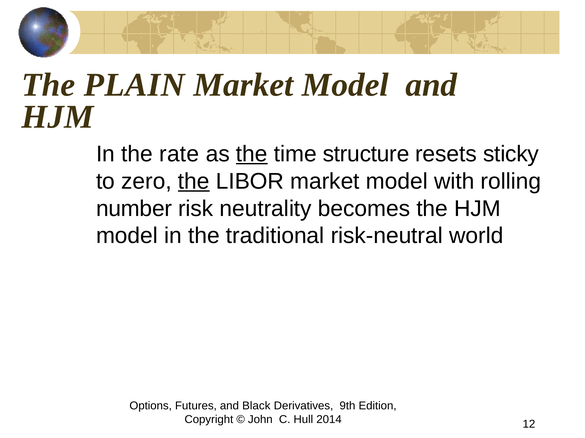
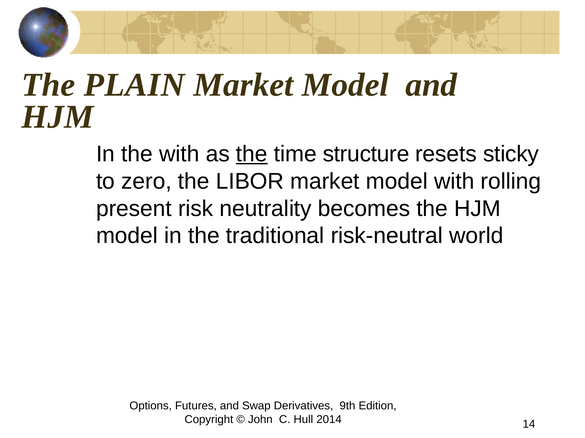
the rate: rate -> with
the at (194, 182) underline: present -> none
number: number -> present
Black: Black -> Swap
12: 12 -> 14
